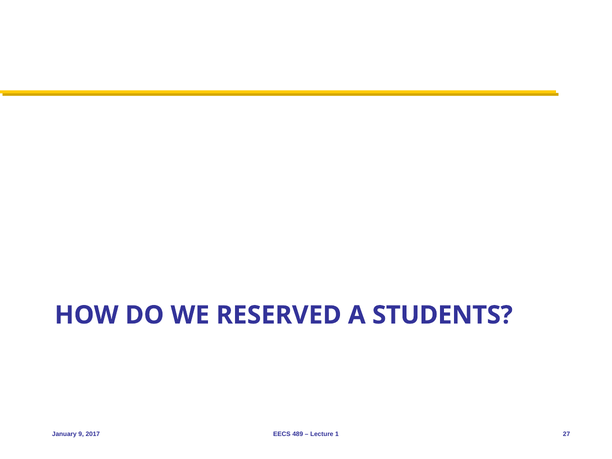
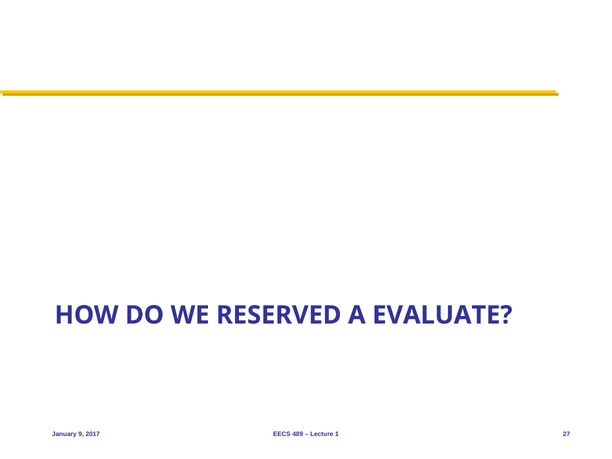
STUDENTS: STUDENTS -> EVALUATE
